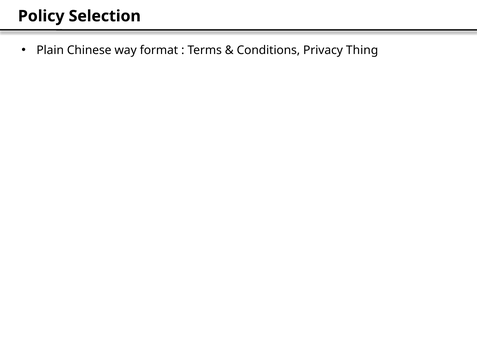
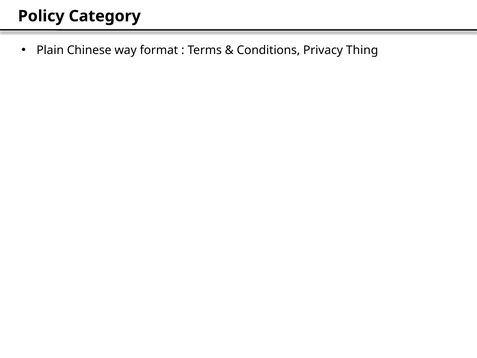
Selection: Selection -> Category
